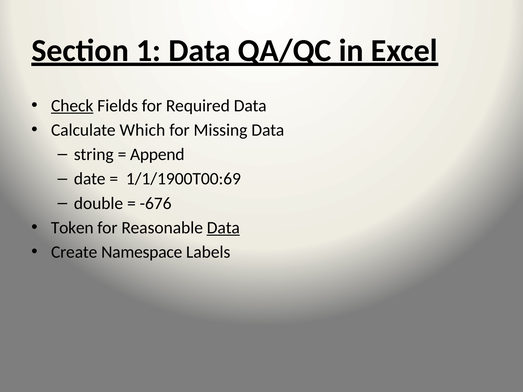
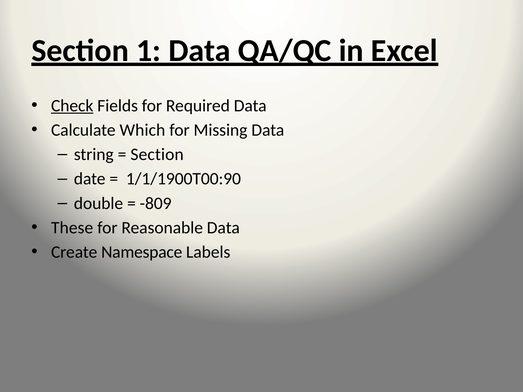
Append at (157, 155): Append -> Section
1/1/1900T00:69: 1/1/1900T00:69 -> 1/1/1900T00:90
-676: -676 -> -809
Token: Token -> These
Data at (223, 228) underline: present -> none
